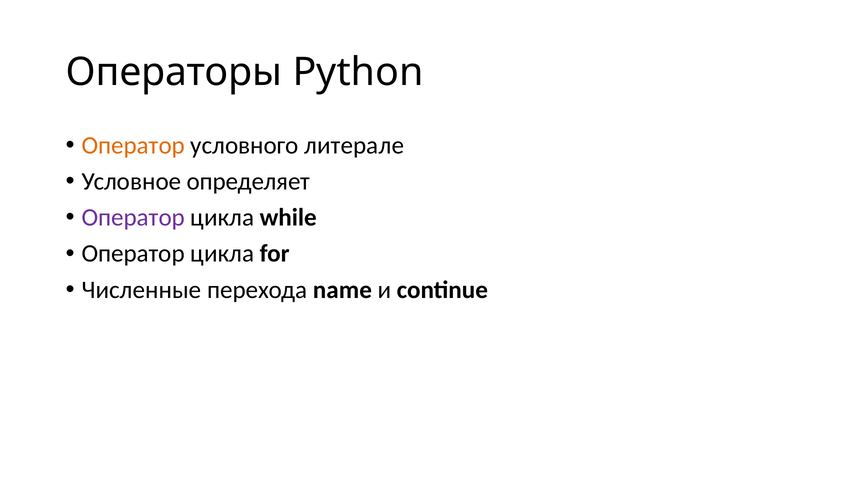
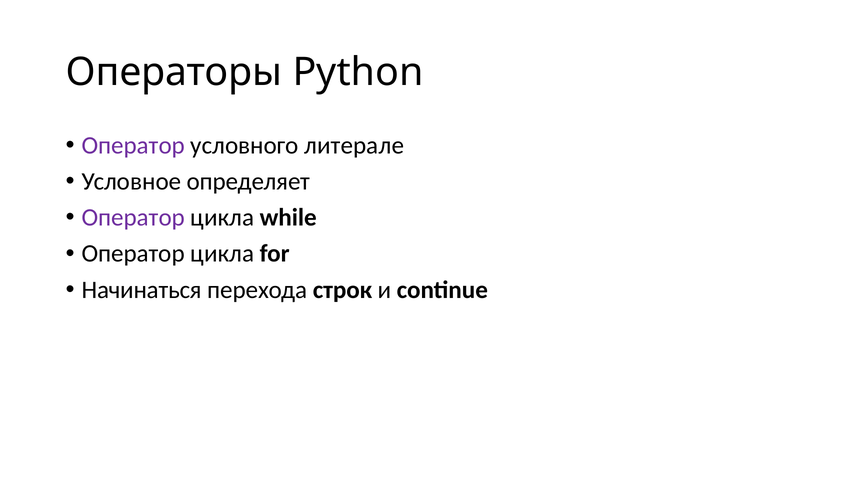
Оператор at (133, 146) colour: orange -> purple
Численные: Численные -> Начинаться
name: name -> строк
